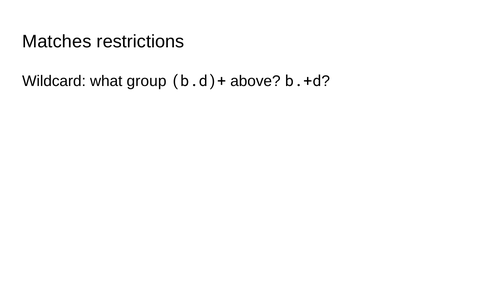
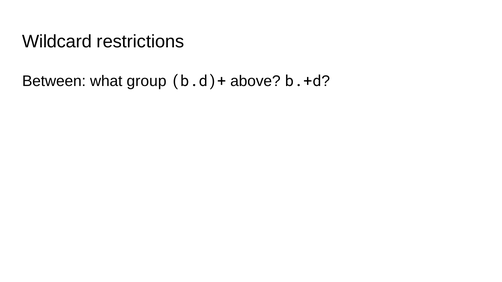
Matches: Matches -> Wildcard
Wildcard: Wildcard -> Between
